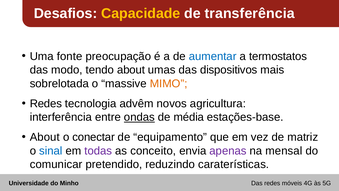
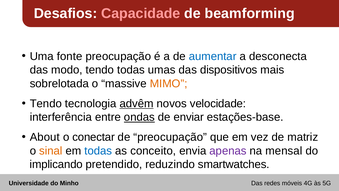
Capacidade colour: yellow -> pink
transferência: transferência -> beamforming
termostatos: termostatos -> desconecta
tendo about: about -> todas
Redes at (46, 103): Redes -> Tendo
advêm underline: none -> present
agricultura: agricultura -> velocidade
média: média -> enviar
de equipamento: equipamento -> preocupação
sinal colour: blue -> orange
todas at (98, 151) colour: purple -> blue
comunicar: comunicar -> implicando
caraterísticas: caraterísticas -> smartwatches
